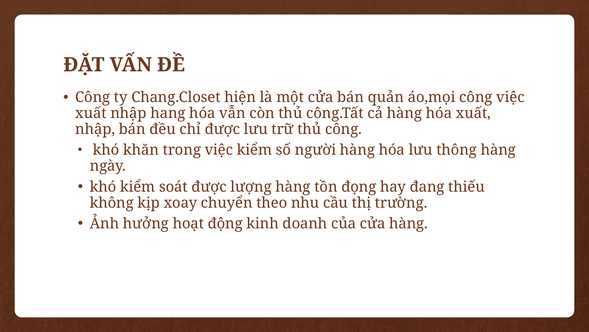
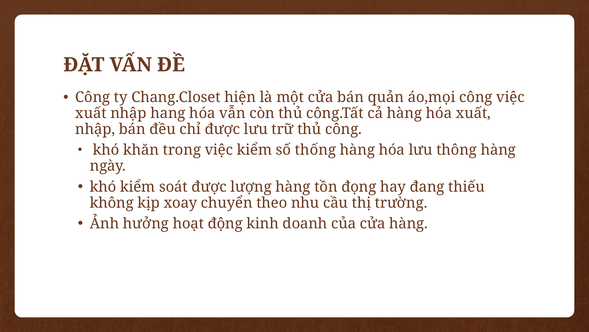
người: người -> thống
